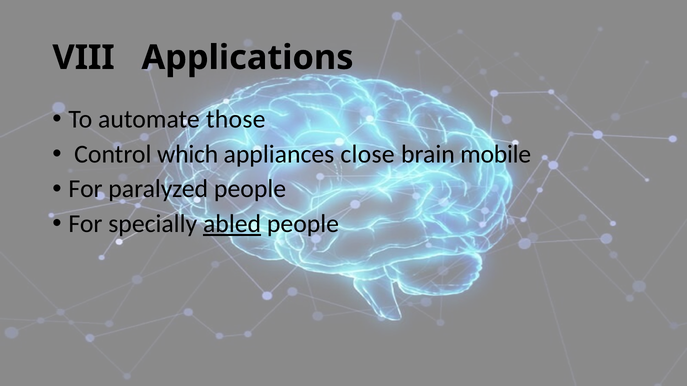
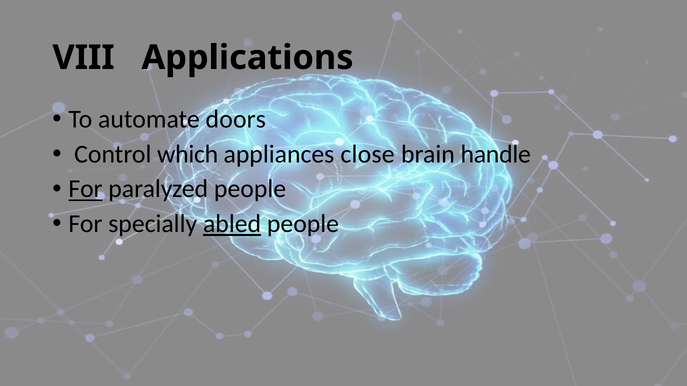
those: those -> doors
mobile: mobile -> handle
For at (86, 189) underline: none -> present
